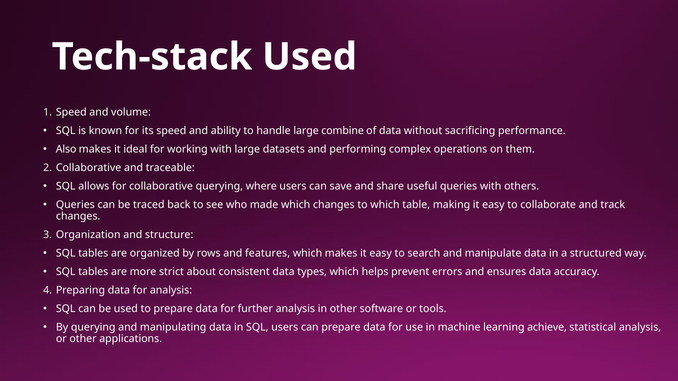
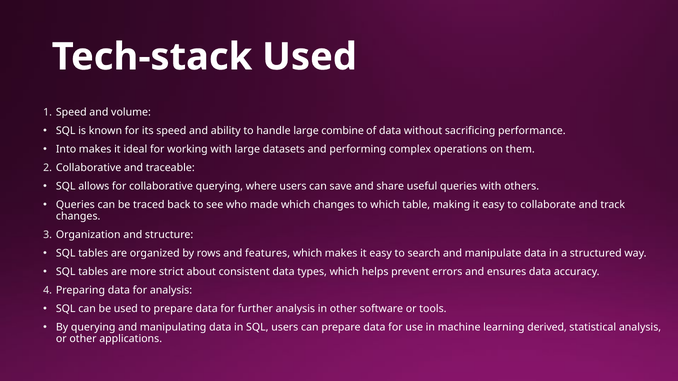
Also: Also -> Into
achieve: achieve -> derived
